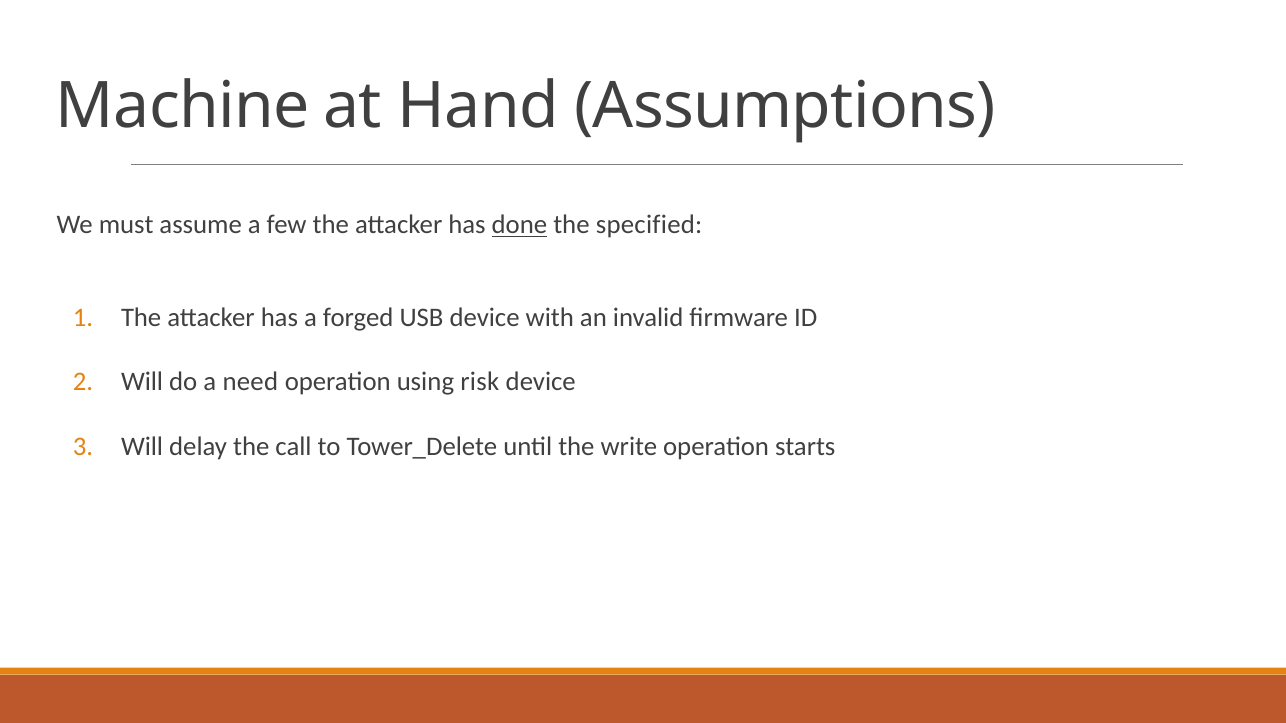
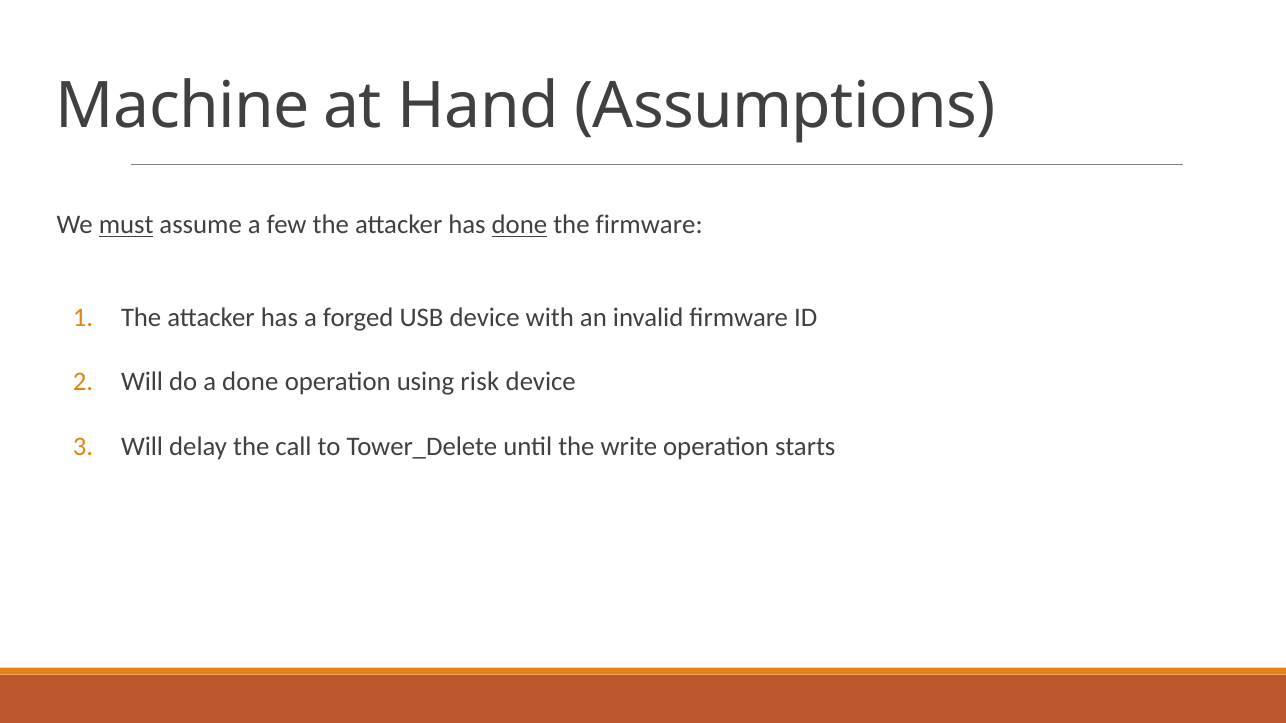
must underline: none -> present
the specified: specified -> firmware
a need: need -> done
